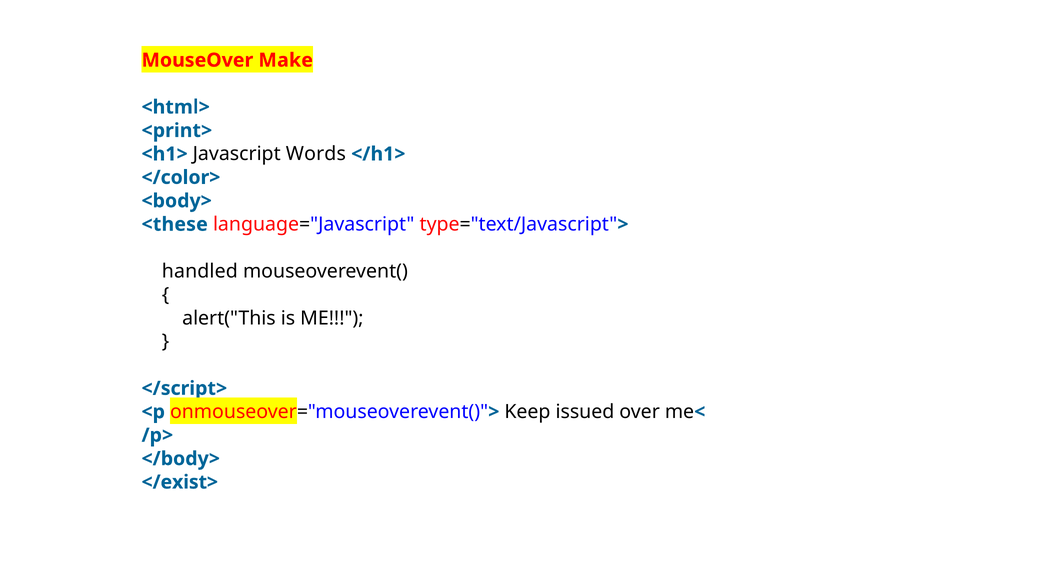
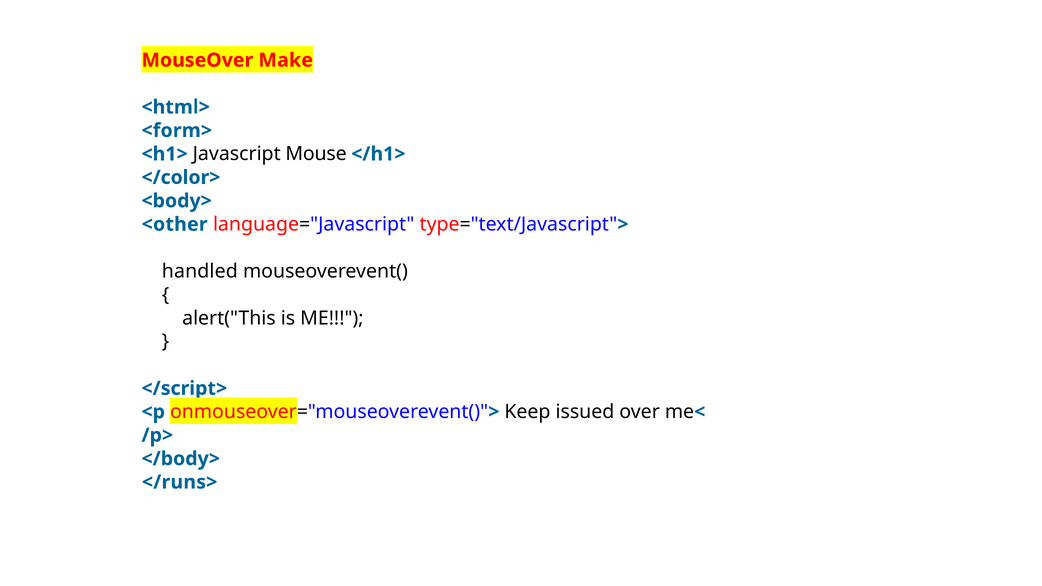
<print>: <print> -> <form>
Words: Words -> Mouse
<these: <these -> <other
</exist>: </exist> -> </runs>
